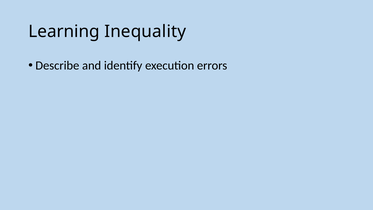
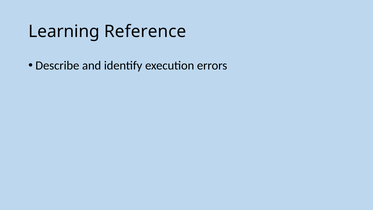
Inequality: Inequality -> Reference
